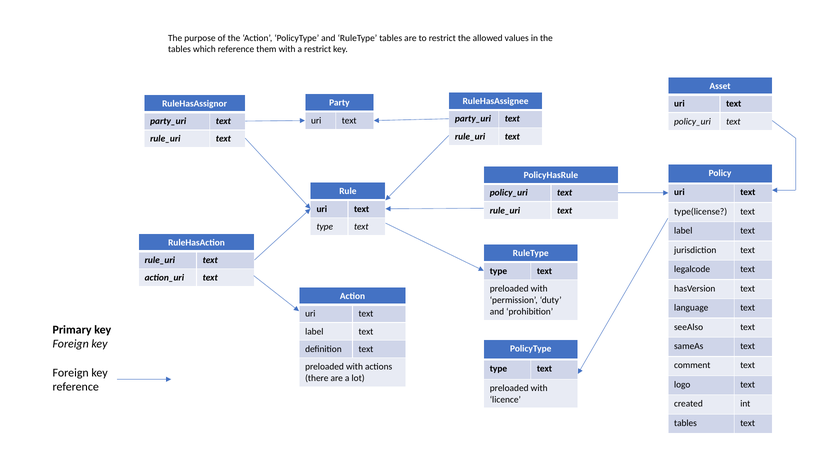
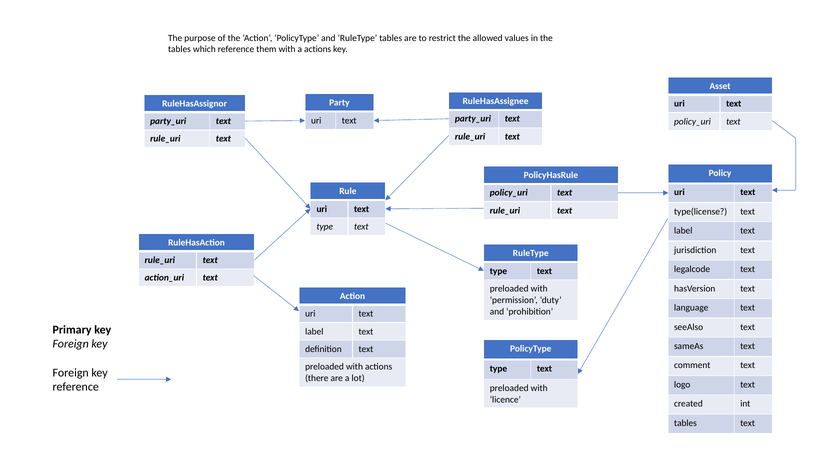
a restrict: restrict -> actions
